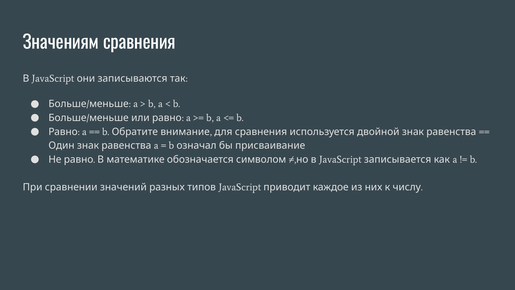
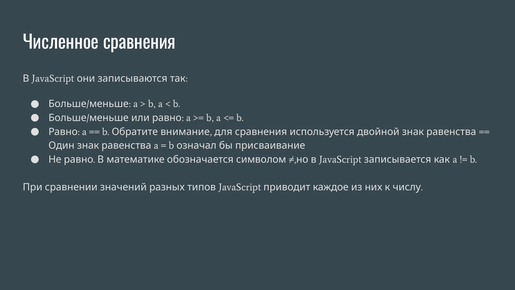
Значениям: Значениям -> Численное
